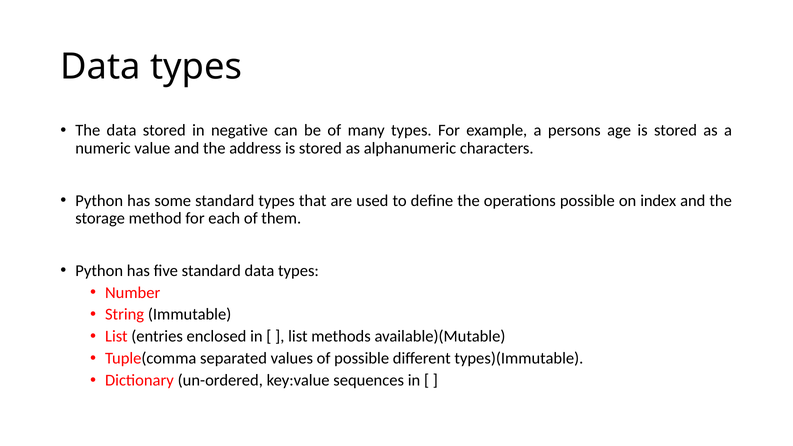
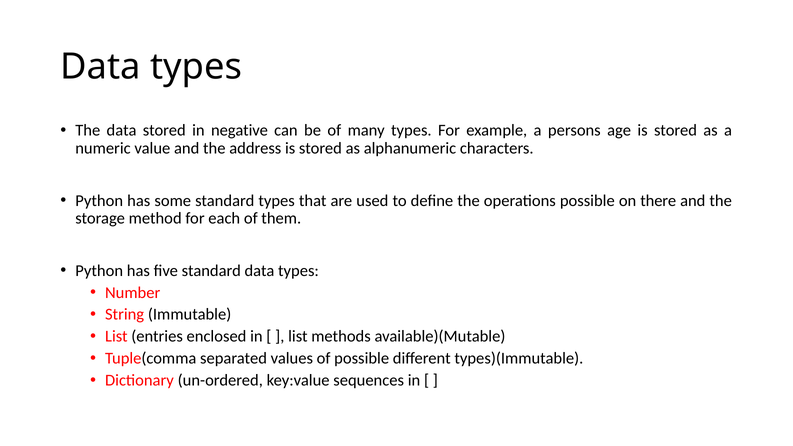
index: index -> there
